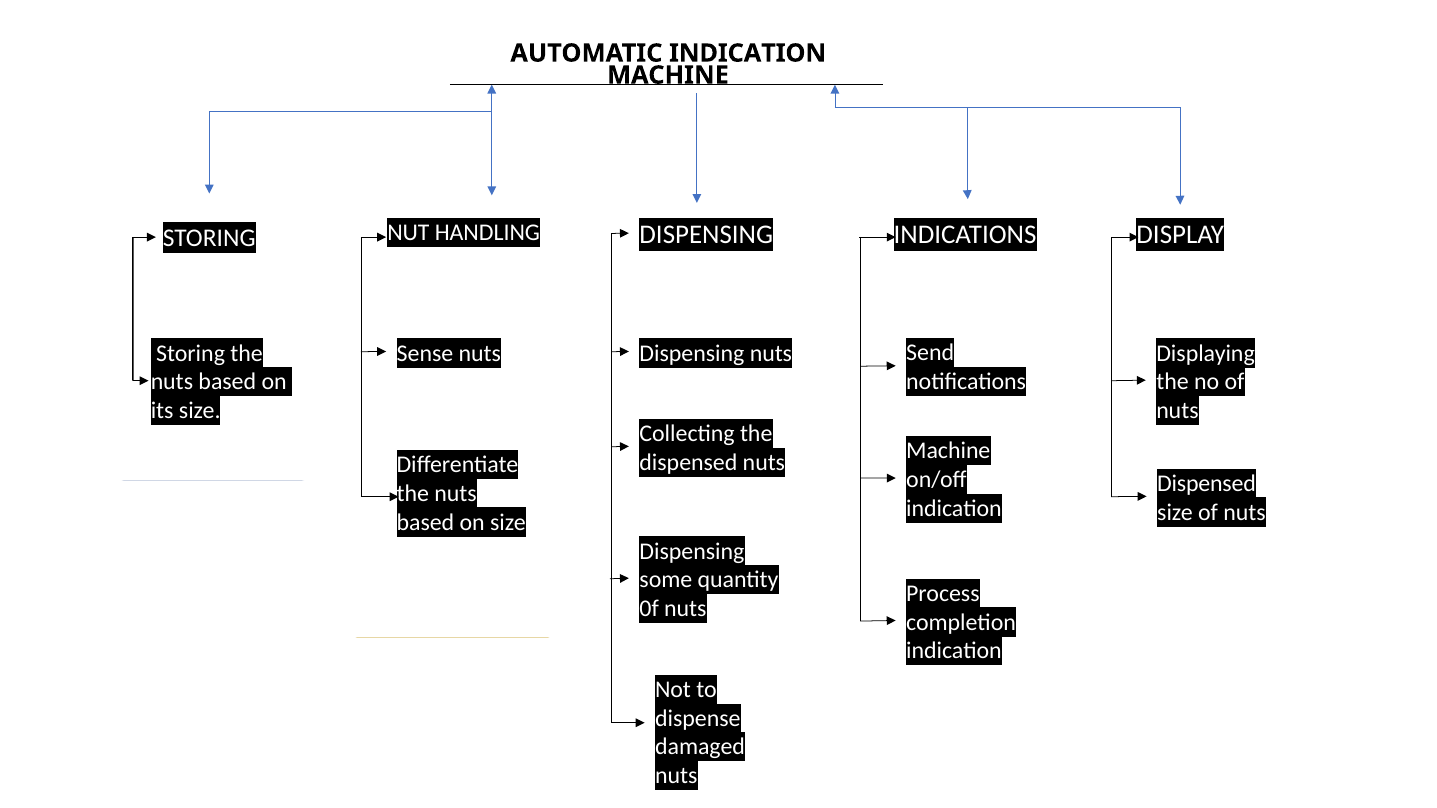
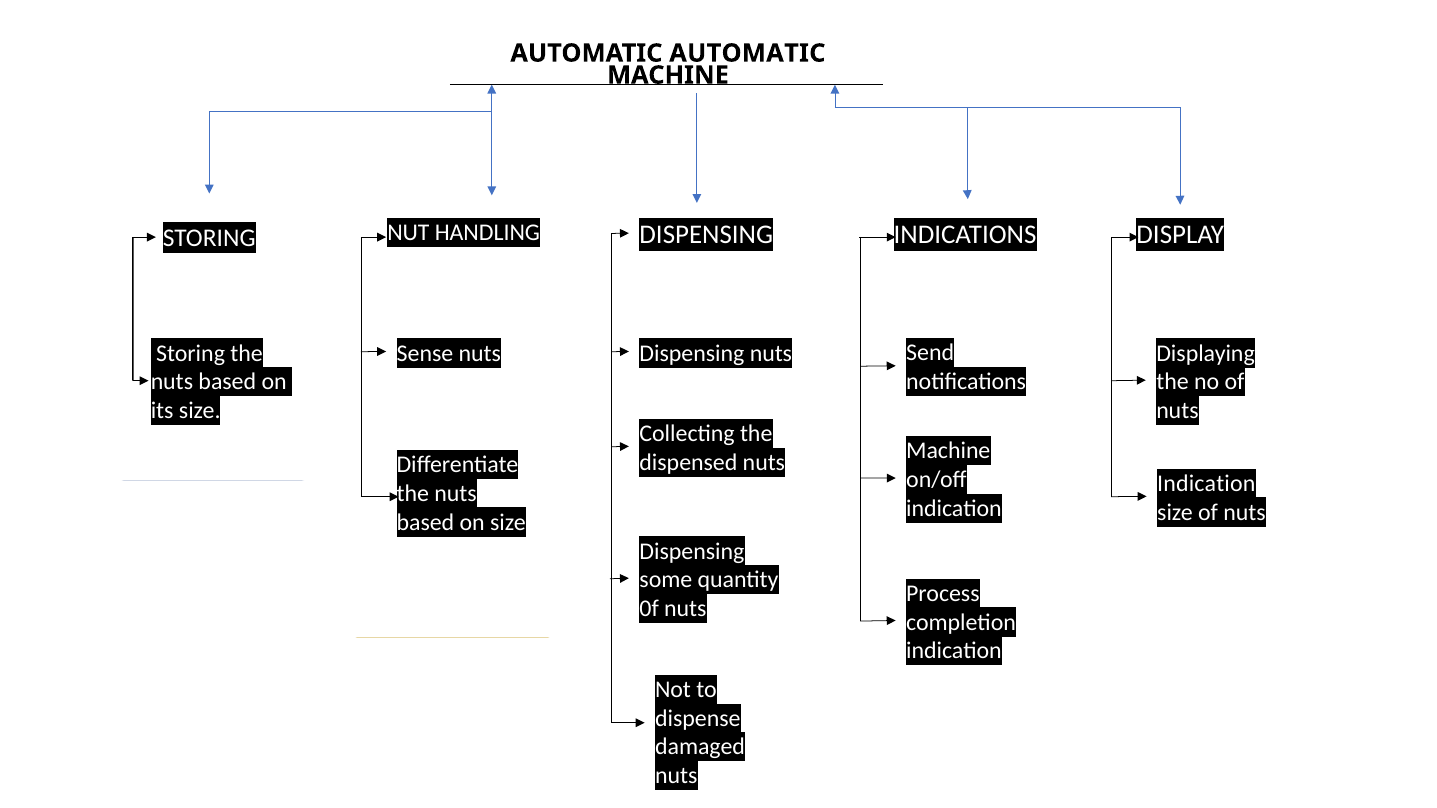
AUTOMATIC INDICATION: INDICATION -> AUTOMATIC
Dispensed at (1207, 484): Dispensed -> Indication
